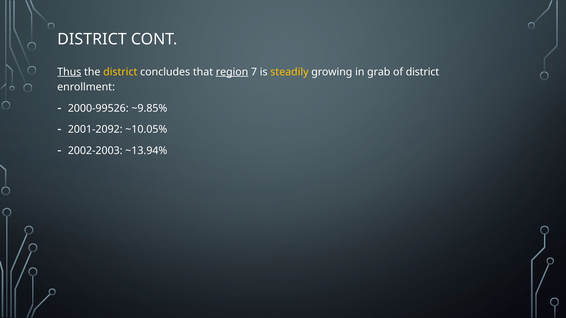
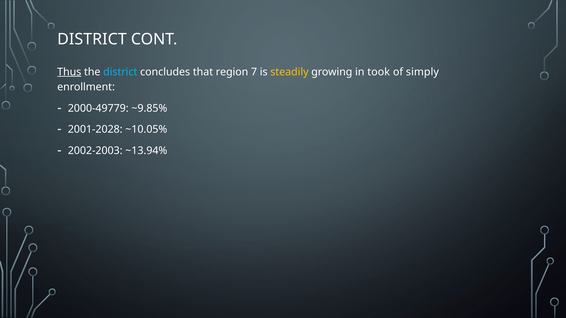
district at (120, 72) colour: yellow -> light blue
region underline: present -> none
grab: grab -> took
of district: district -> simply
2000-99526: 2000-99526 -> 2000-49779
2001-2092: 2001-2092 -> 2001-2028
